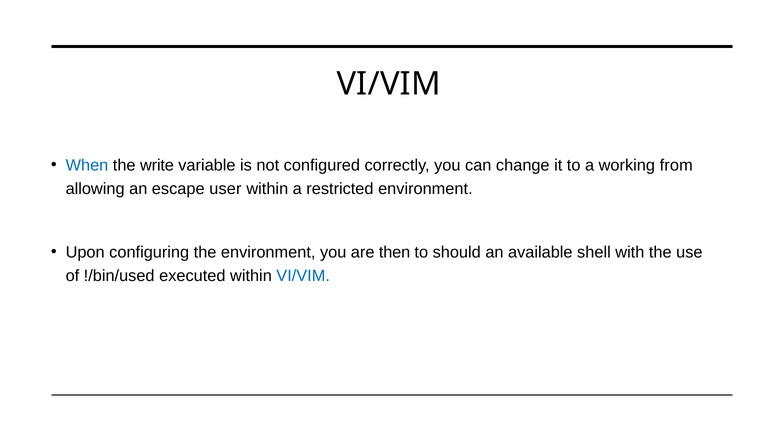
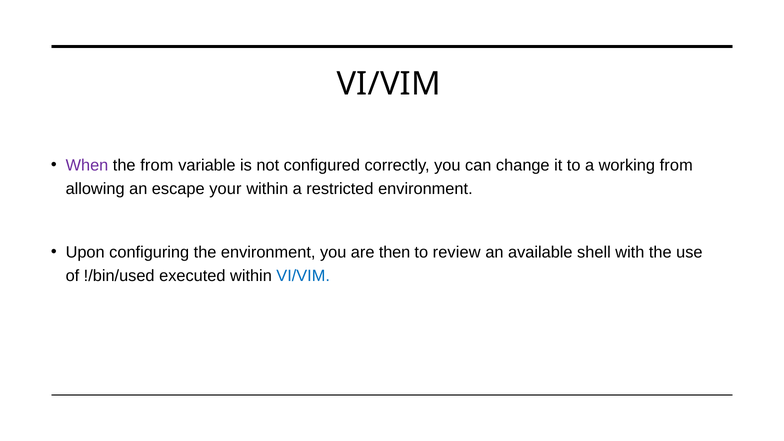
When colour: blue -> purple
the write: write -> from
user: user -> your
should: should -> review
